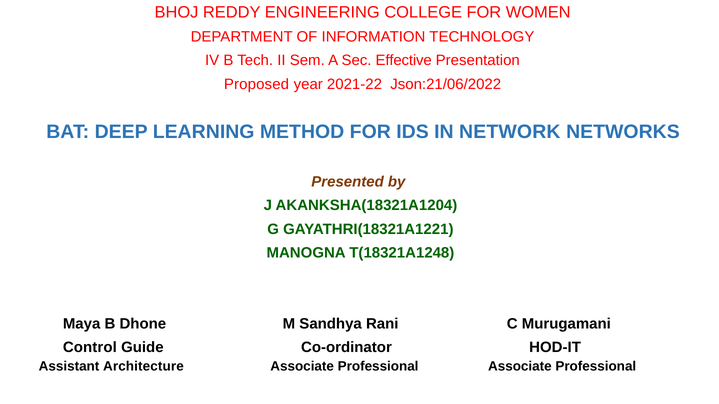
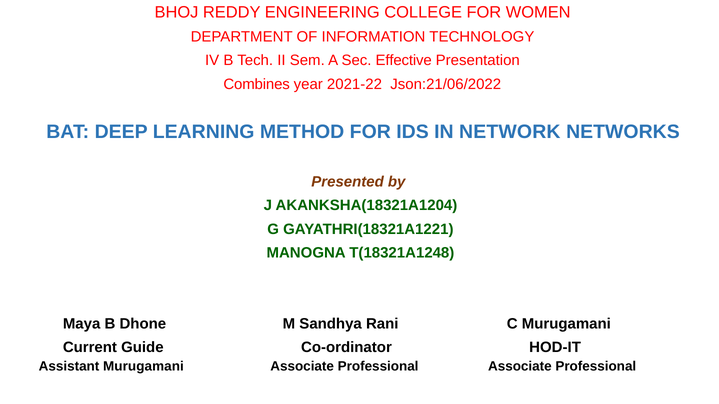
Proposed: Proposed -> Combines
Control: Control -> Current
Assistant Architecture: Architecture -> Murugamani
